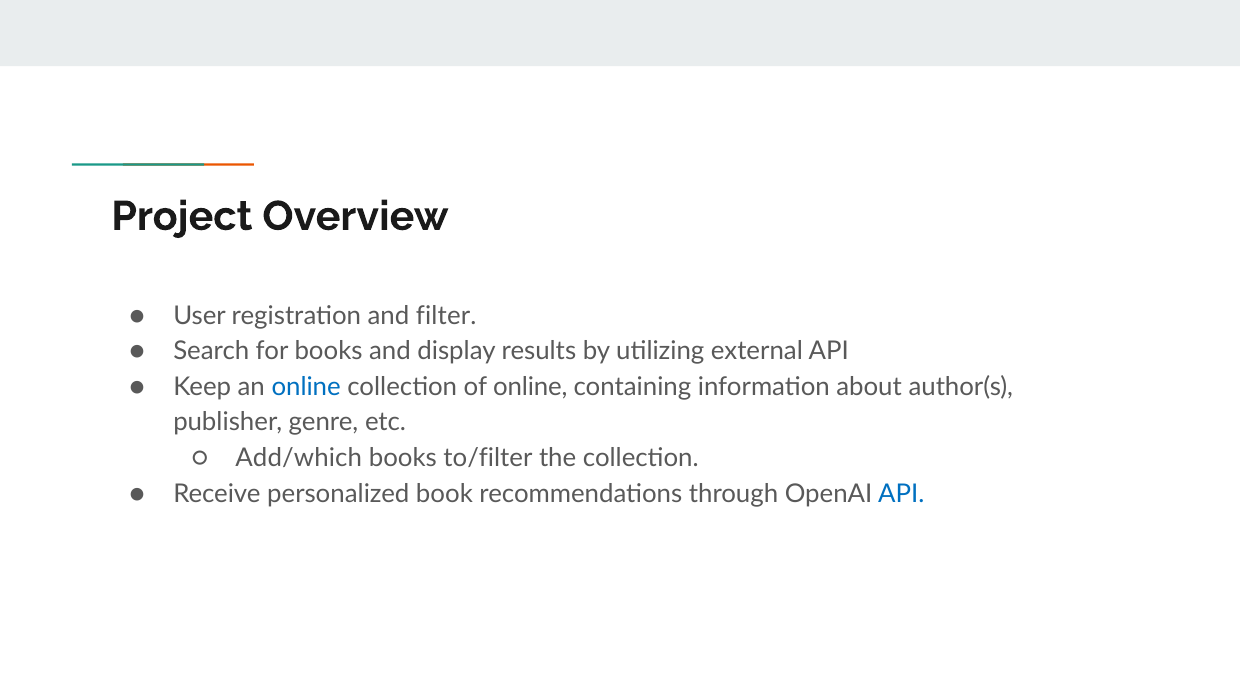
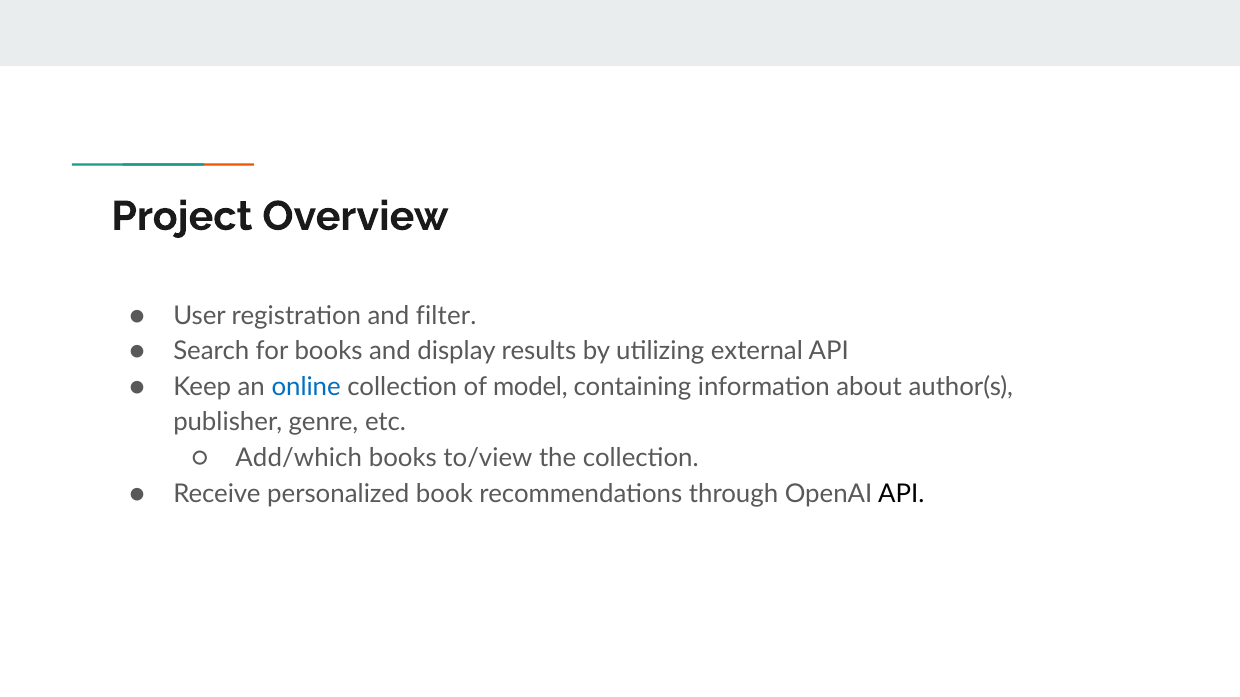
of online: online -> model
to/filter: to/filter -> to/view
API at (901, 494) colour: blue -> black
